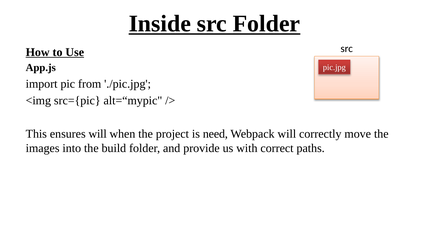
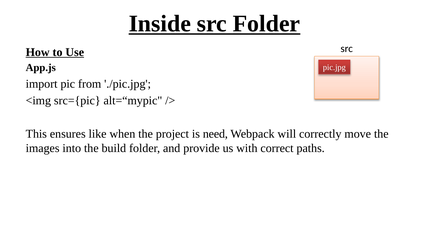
ensures will: will -> like
